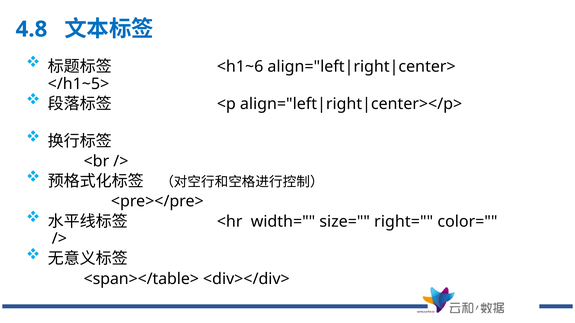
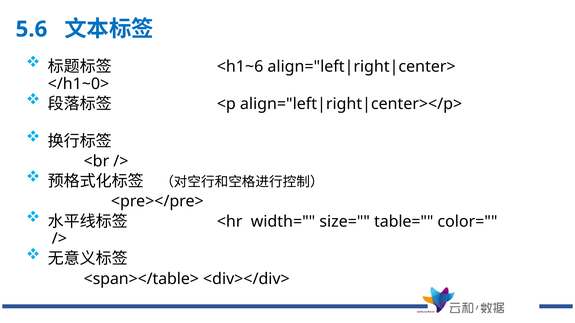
4.8: 4.8 -> 5.6
</h1~5>: </h1~5> -> </h1~0>
right=: right= -> table=
